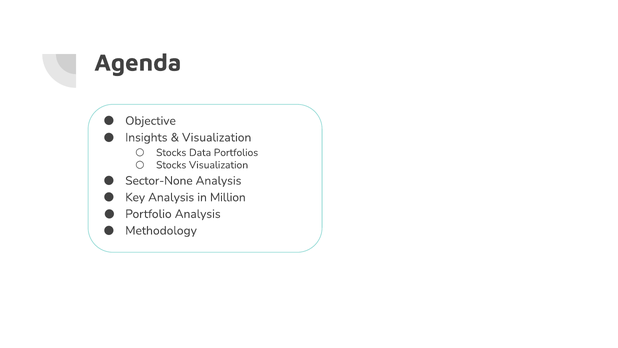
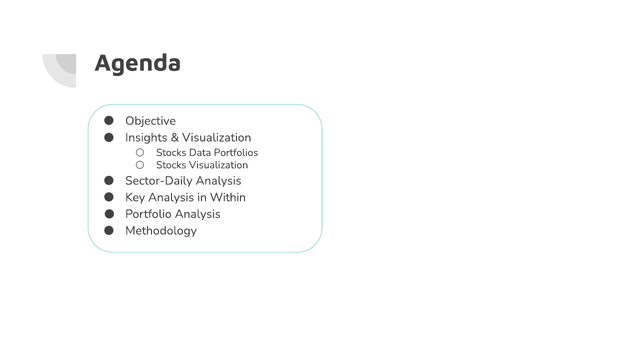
Sector-None: Sector-None -> Sector-Daily
Million: Million -> Within
